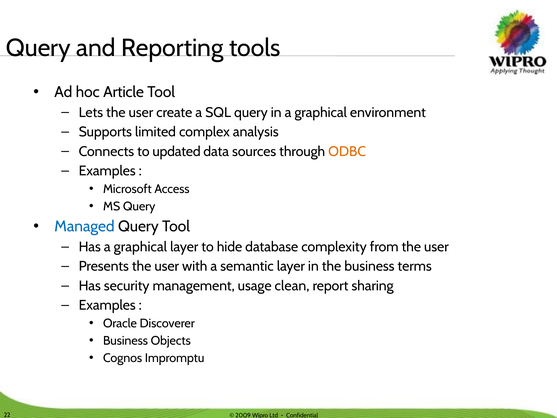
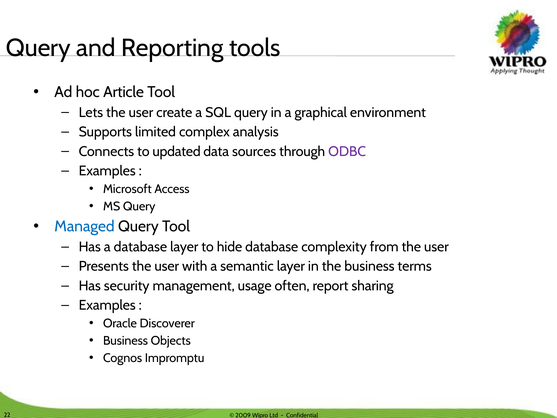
ODBC colour: orange -> purple
Has a graphical: graphical -> database
clean: clean -> often
